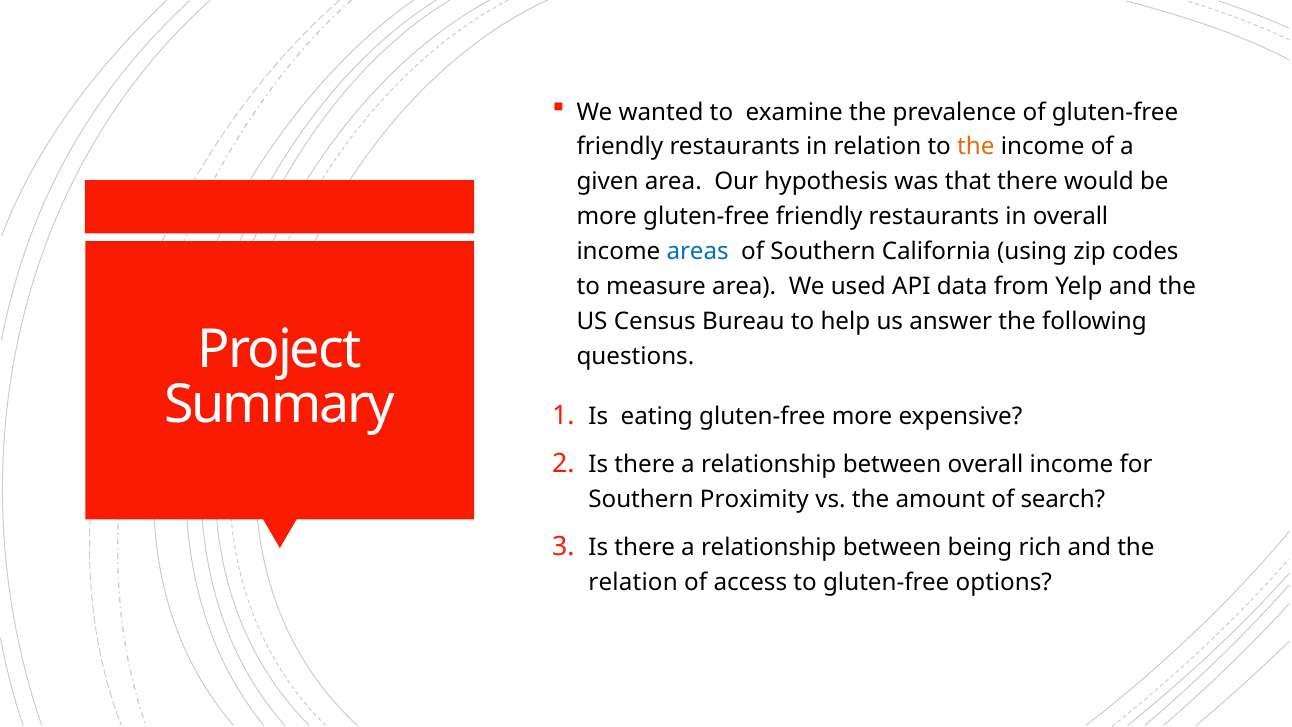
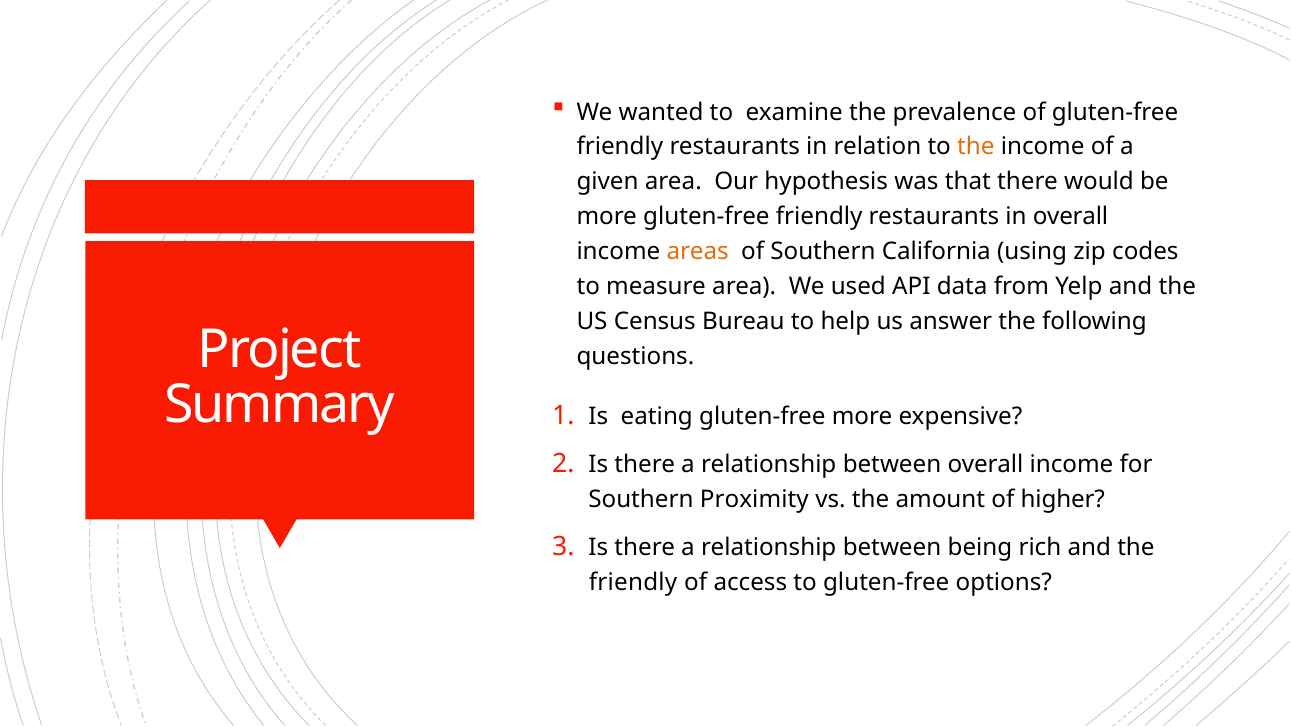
areas colour: blue -> orange
search: search -> higher
relation at (633, 582): relation -> friendly
